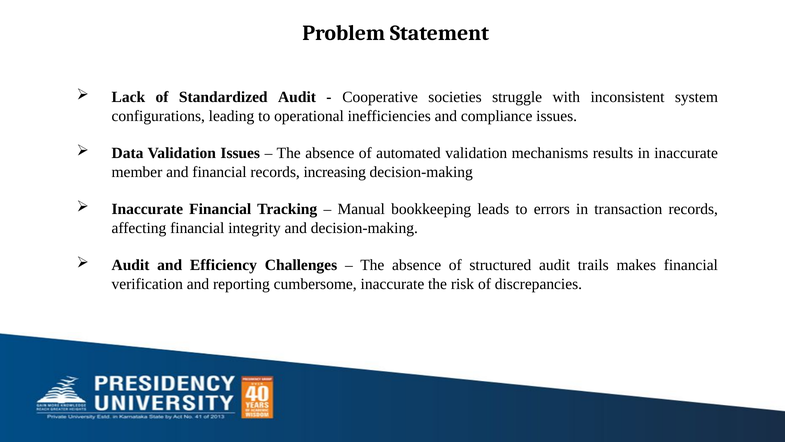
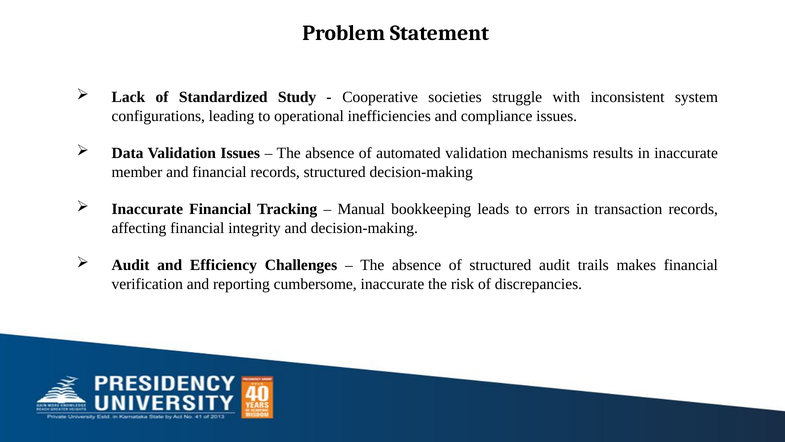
Standardized Audit: Audit -> Study
records increasing: increasing -> structured
